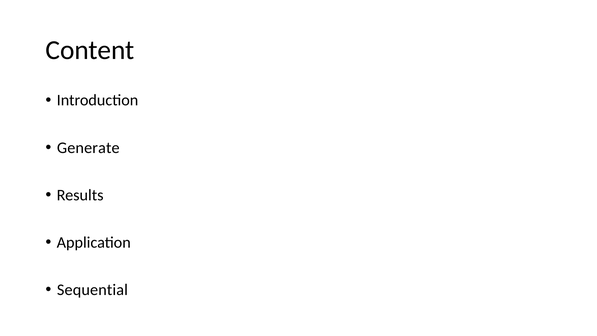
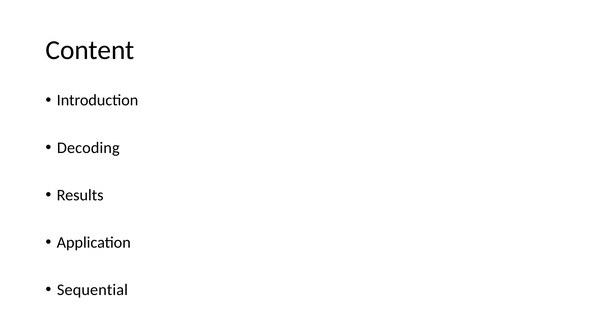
Generate: Generate -> Decoding
